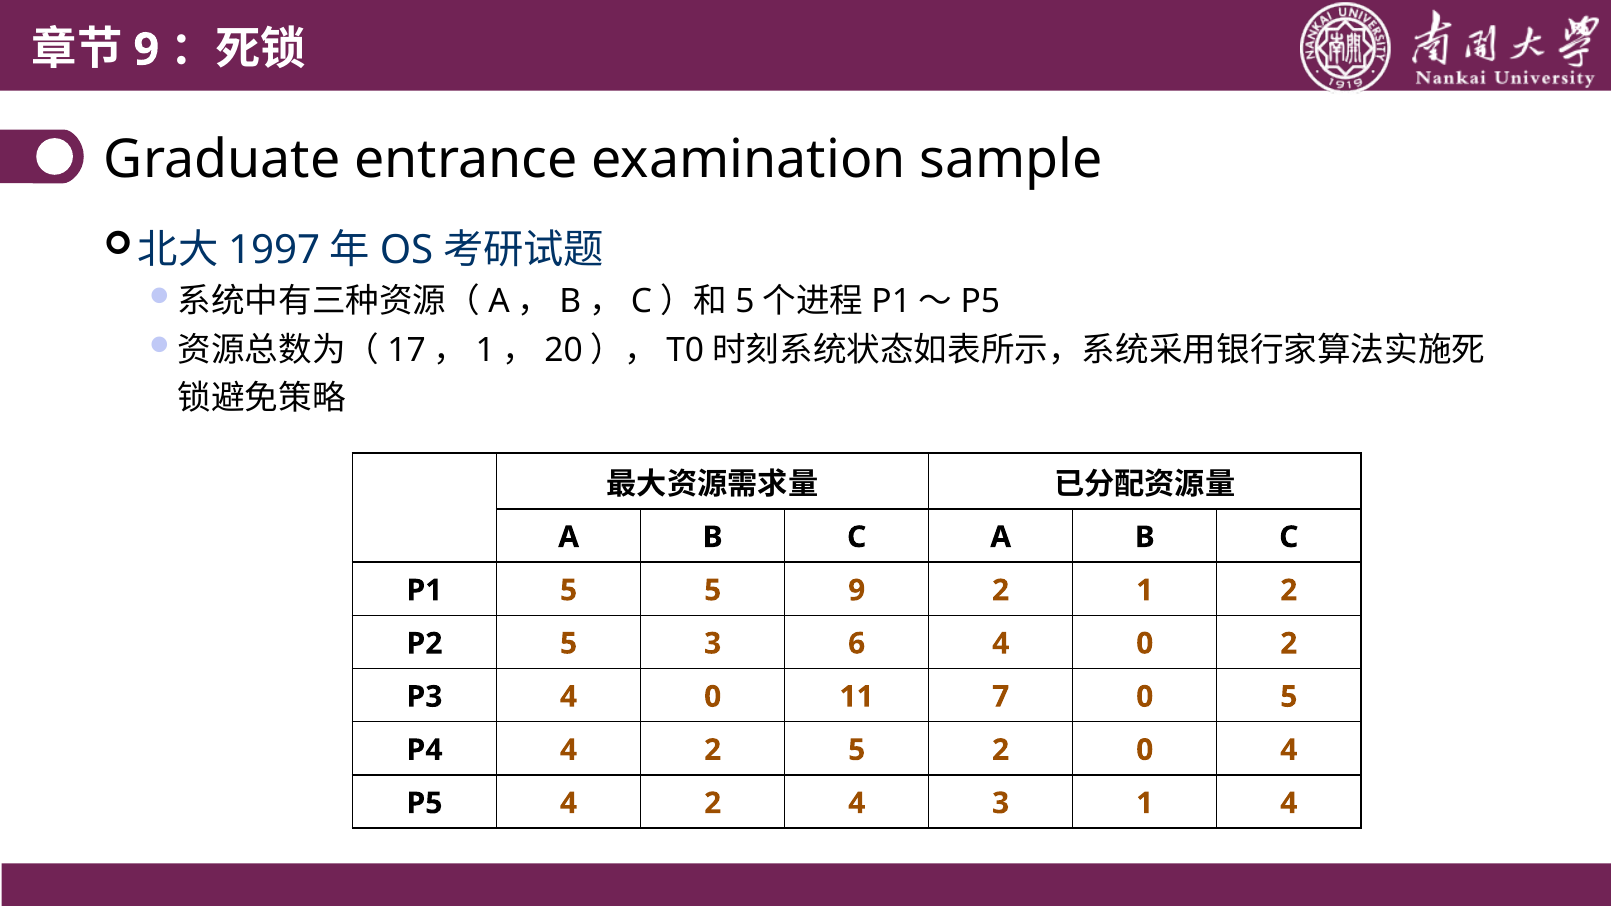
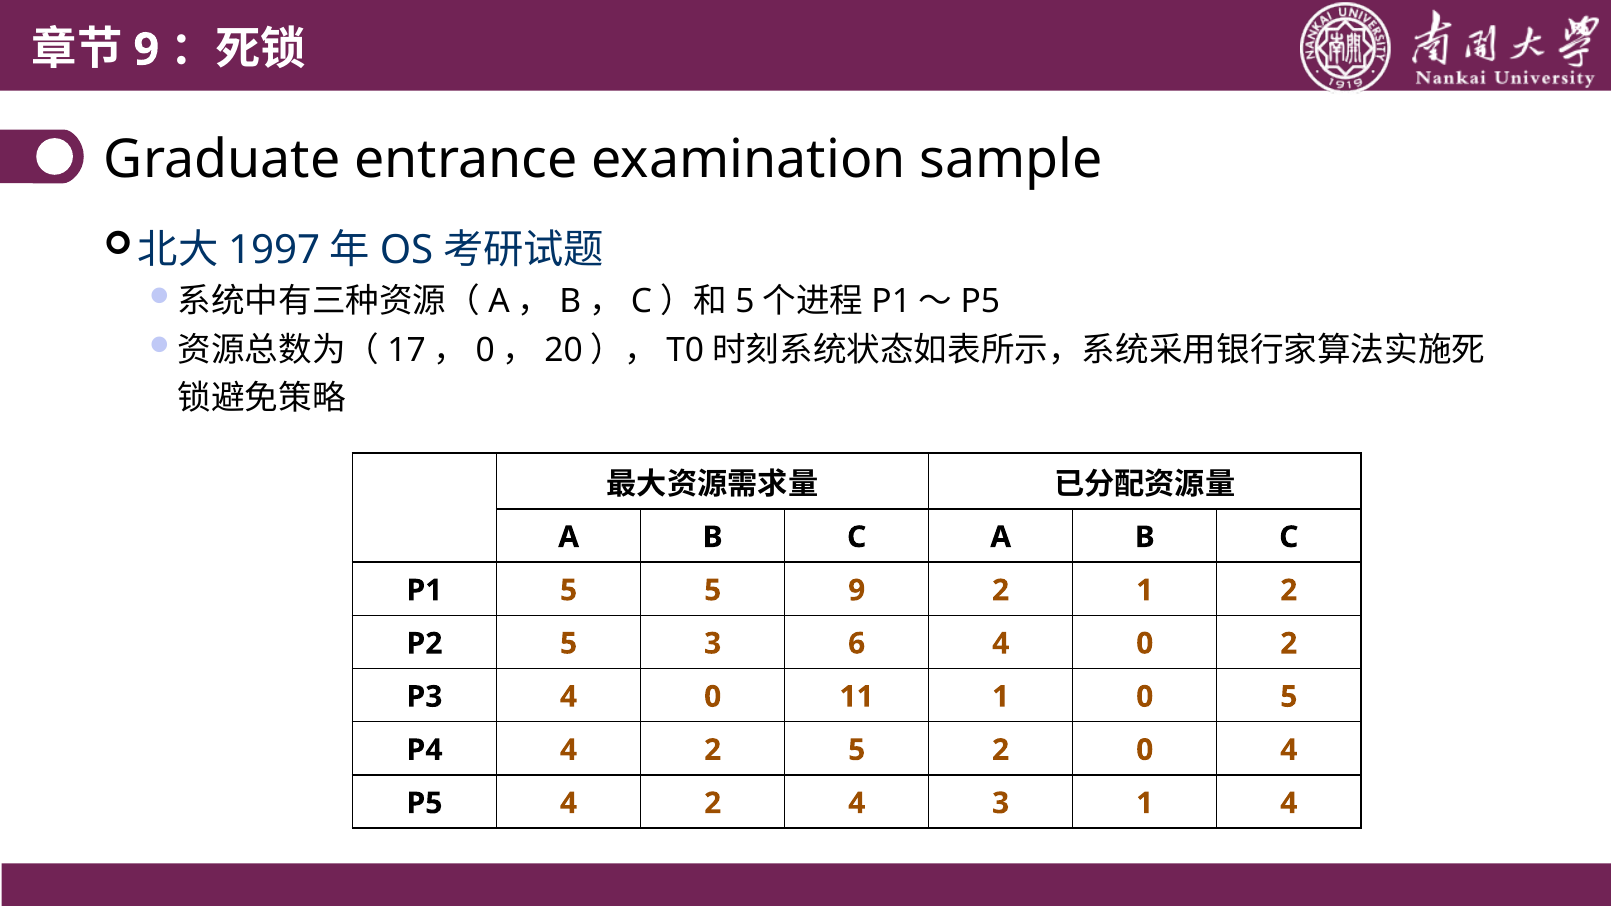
1 at (485, 350): 1 -> 0
11 7: 7 -> 1
